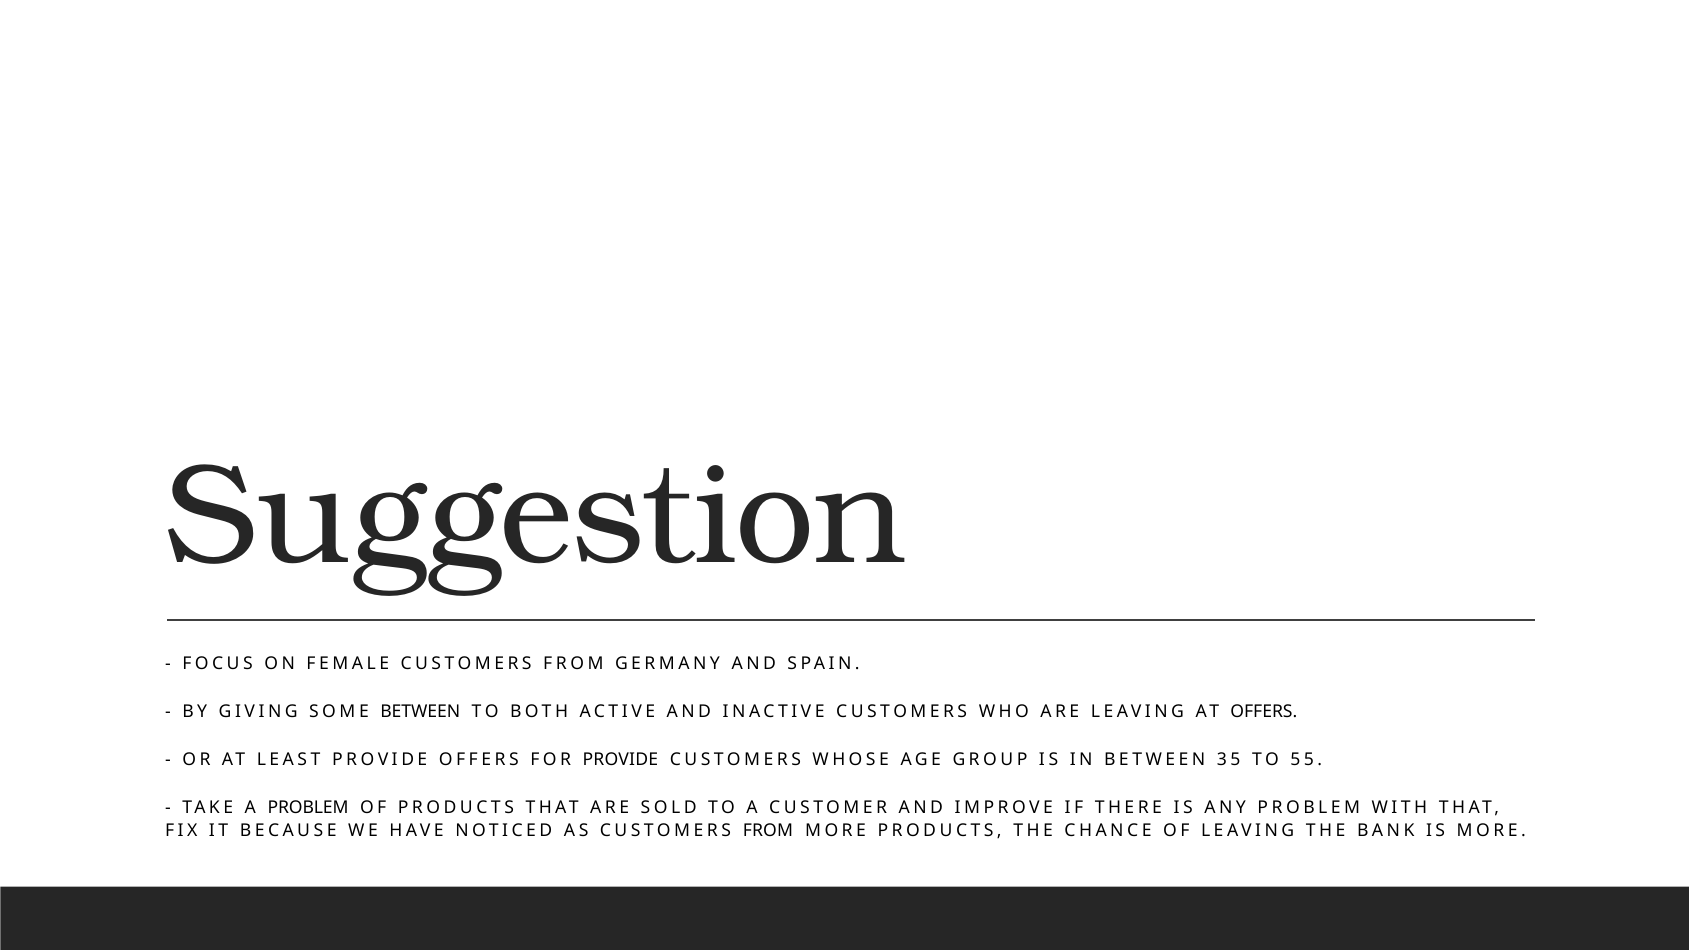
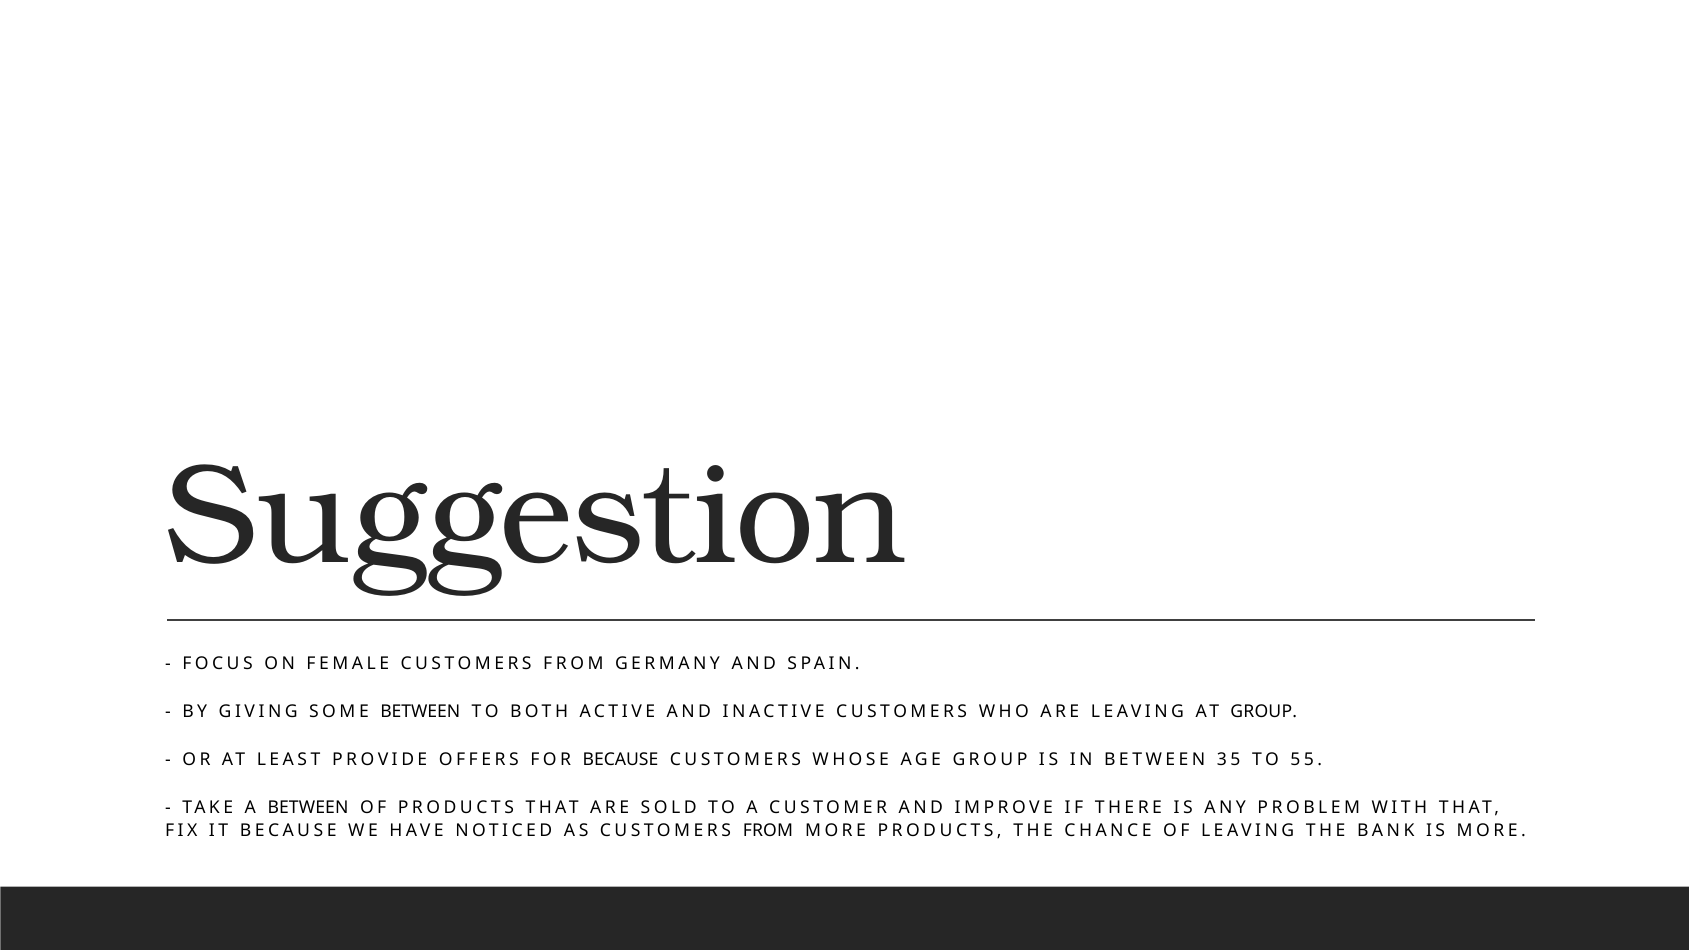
AT OFFERS: OFFERS -> GROUP
FOR PROVIDE: PROVIDE -> BECAUSE
A PROBLEM: PROBLEM -> BETWEEN
